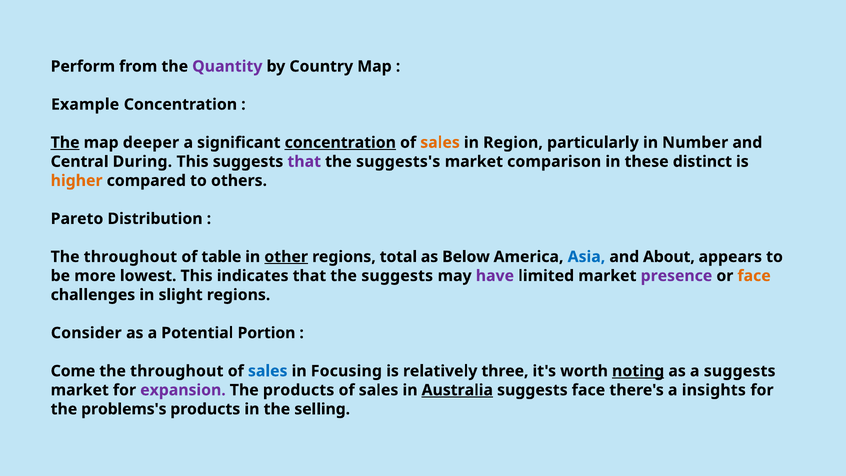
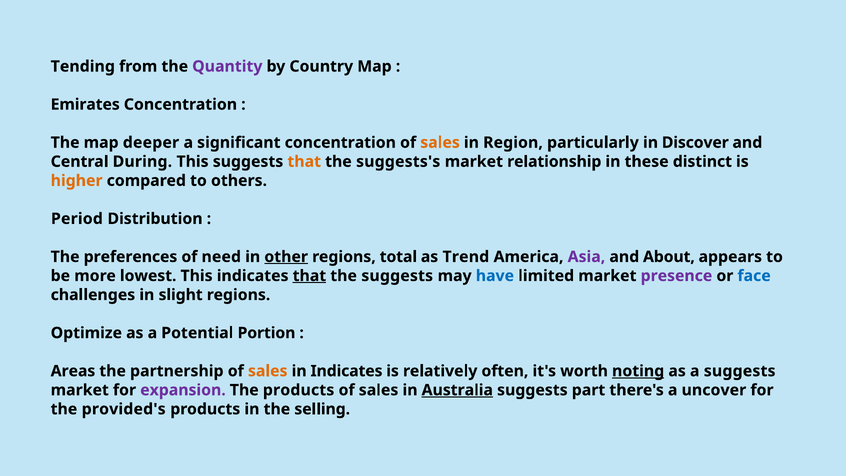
Perform: Perform -> Tending
Example: Example -> Emirates
The at (65, 143) underline: present -> none
concentration at (340, 143) underline: present -> none
Number: Number -> Discover
that at (304, 162) colour: purple -> orange
comparison: comparison -> relationship
Pareto: Pareto -> Period
throughout at (130, 257): throughout -> preferences
table: table -> need
Below: Below -> Trend
Asia colour: blue -> purple
that at (309, 276) underline: none -> present
have colour: purple -> blue
face at (754, 276) colour: orange -> blue
Consider: Consider -> Optimize
Come: Come -> Areas
throughout at (177, 371): throughout -> partnership
sales at (268, 371) colour: blue -> orange
in Focusing: Focusing -> Indicates
three: three -> often
suggests face: face -> part
insights: insights -> uncover
problems's: problems's -> provided's
